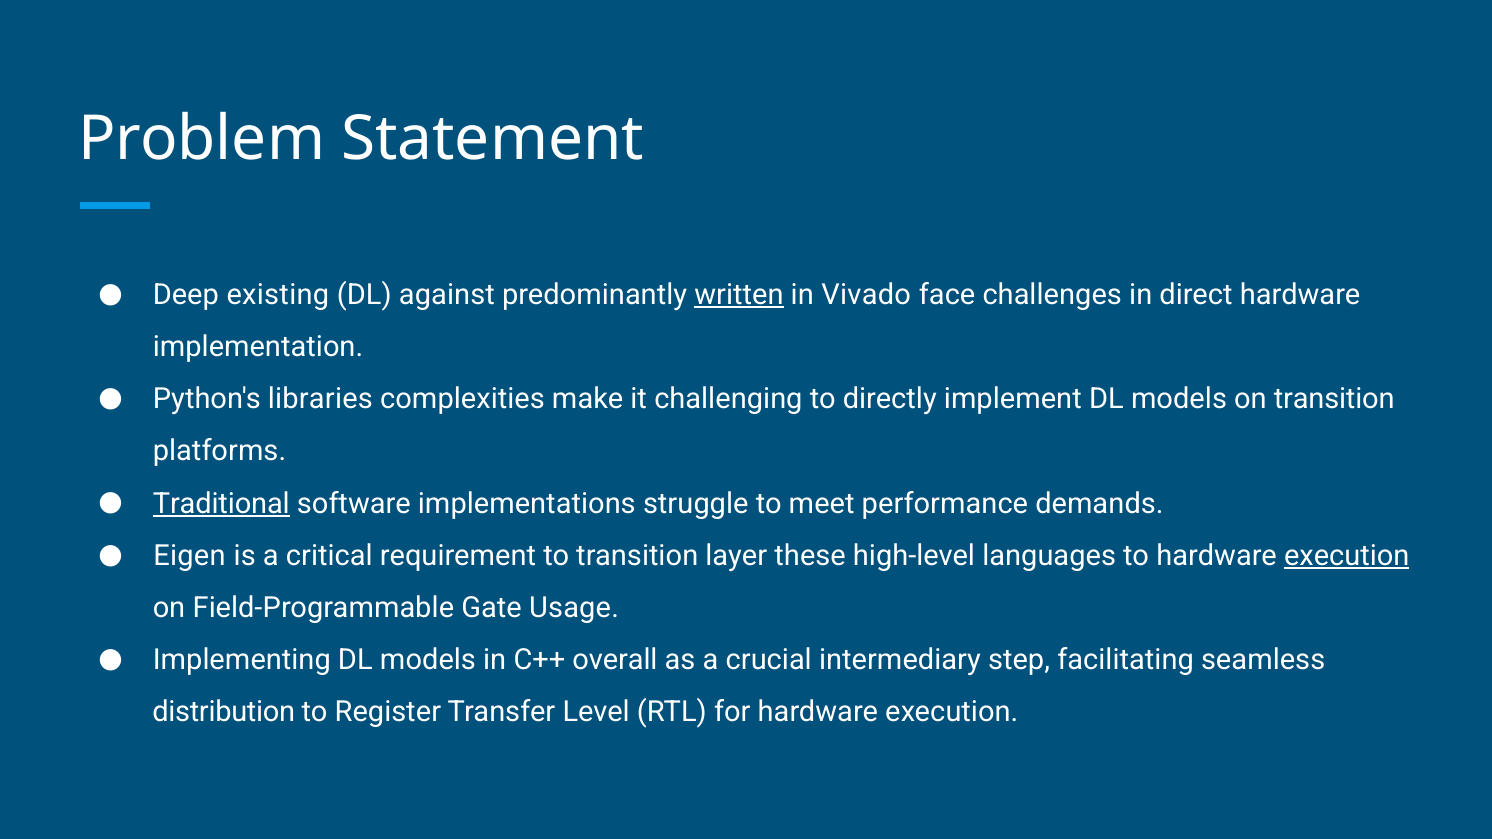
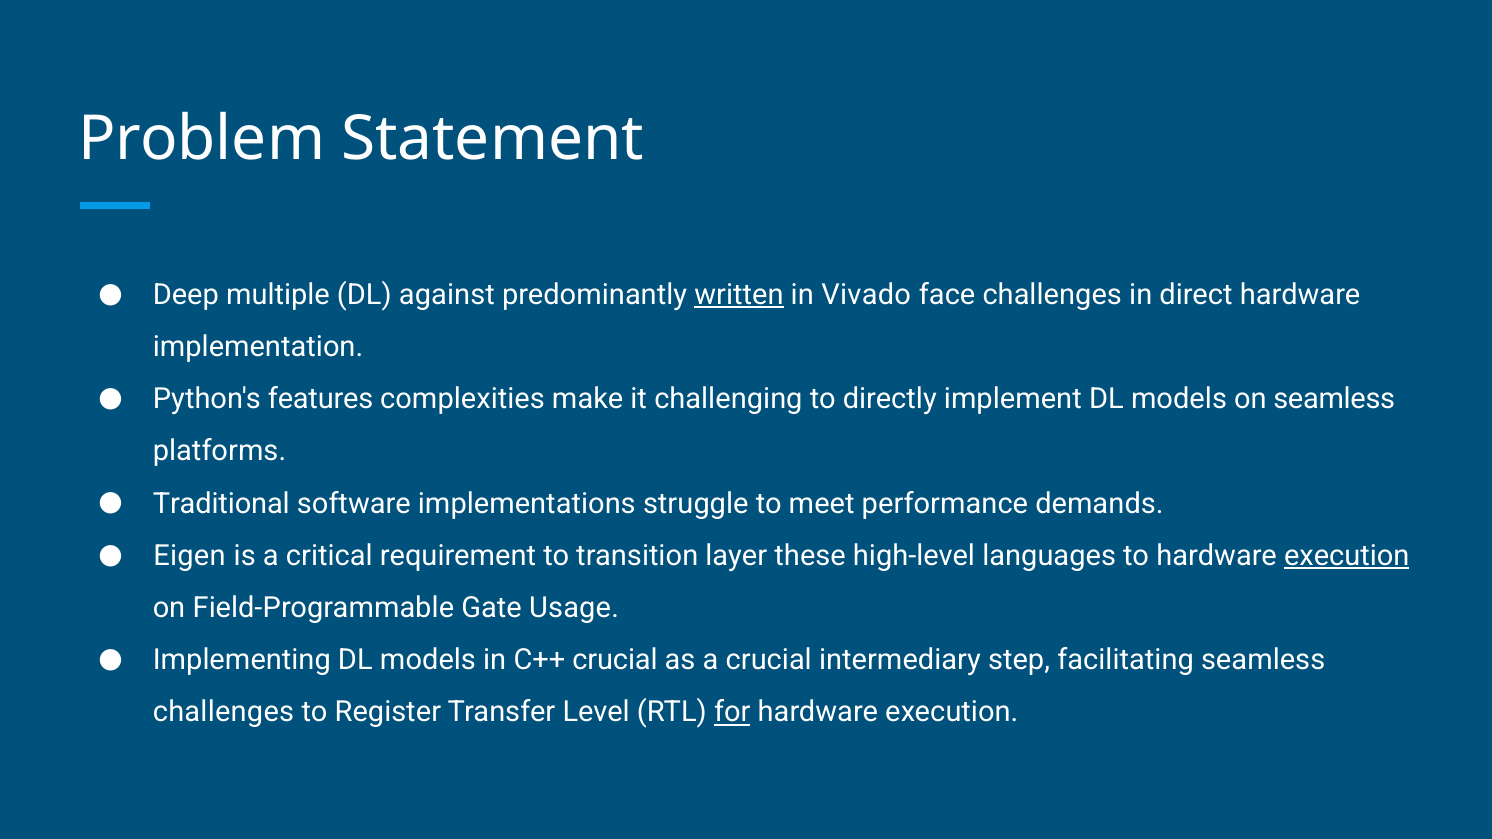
existing: existing -> multiple
libraries: libraries -> features
on transition: transition -> seamless
Traditional underline: present -> none
C++ overall: overall -> crucial
distribution at (224, 713): distribution -> challenges
for underline: none -> present
